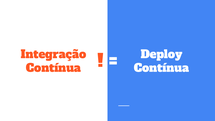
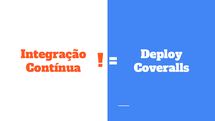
Contínua at (161, 68): Contínua -> Coveralls
